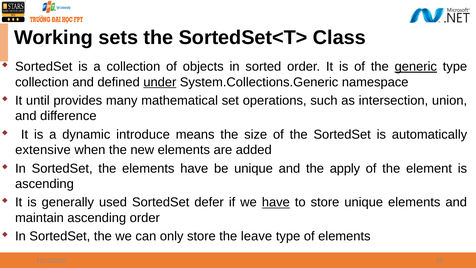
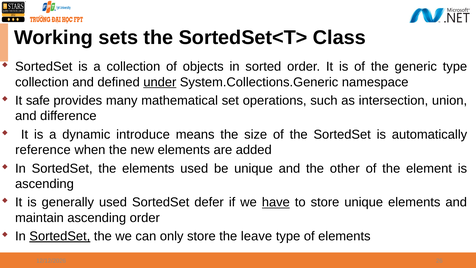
generic underline: present -> none
until: until -> safe
extensive: extensive -> reference
elements have: have -> used
apply: apply -> other
SortedSet at (60, 236) underline: none -> present
